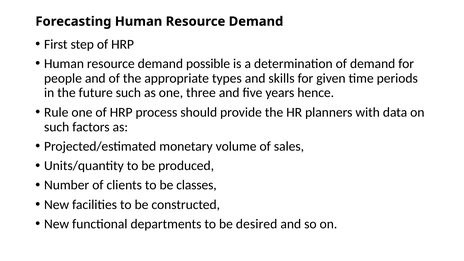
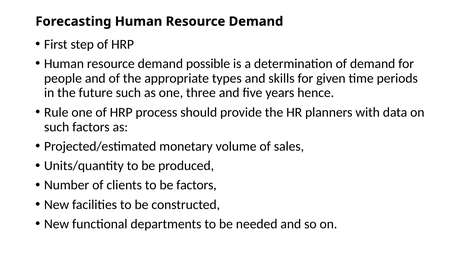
be classes: classes -> factors
desired: desired -> needed
